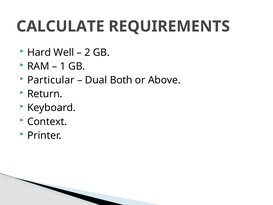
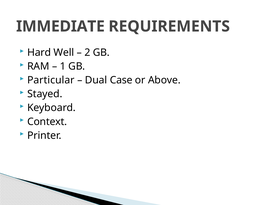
CALCULATE: CALCULATE -> IMMEDIATE
Both: Both -> Case
Return: Return -> Stayed
